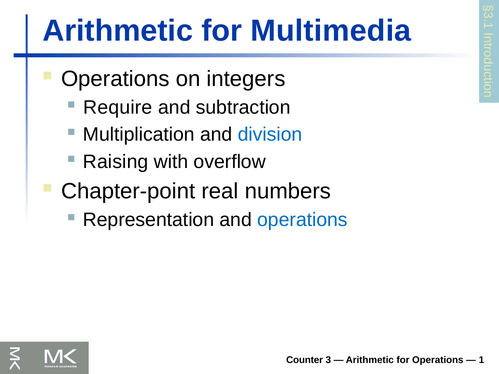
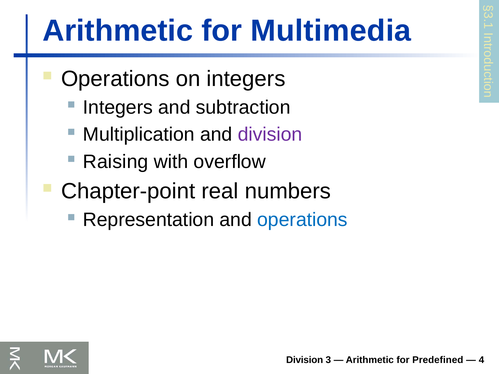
Require at (118, 107): Require -> Integers
division at (270, 135) colour: blue -> purple
Counter at (305, 360): Counter -> Division
for Operations: Operations -> Predefined
1 at (482, 360): 1 -> 4
